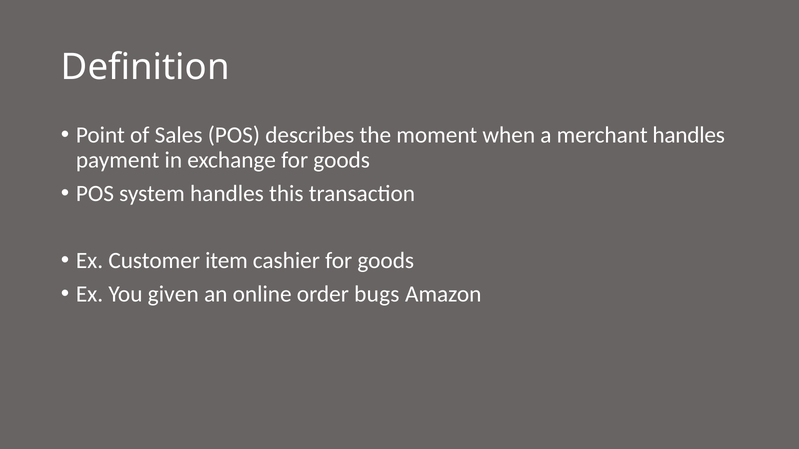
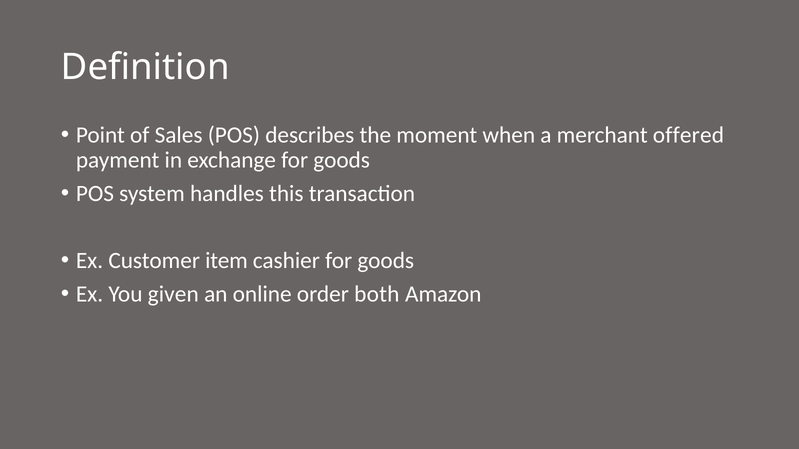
merchant handles: handles -> offered
bugs: bugs -> both
